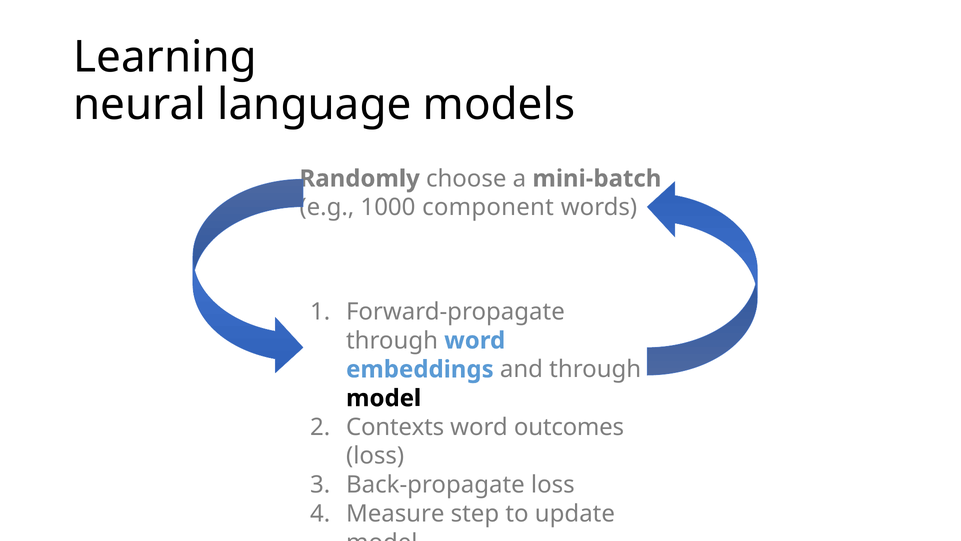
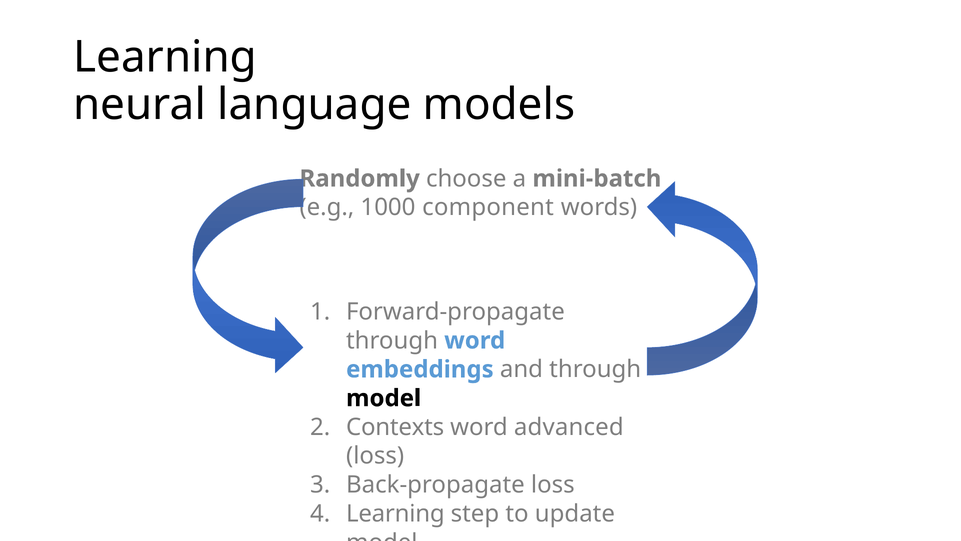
outcomes: outcomes -> advanced
Measure at (395, 513): Measure -> Learning
